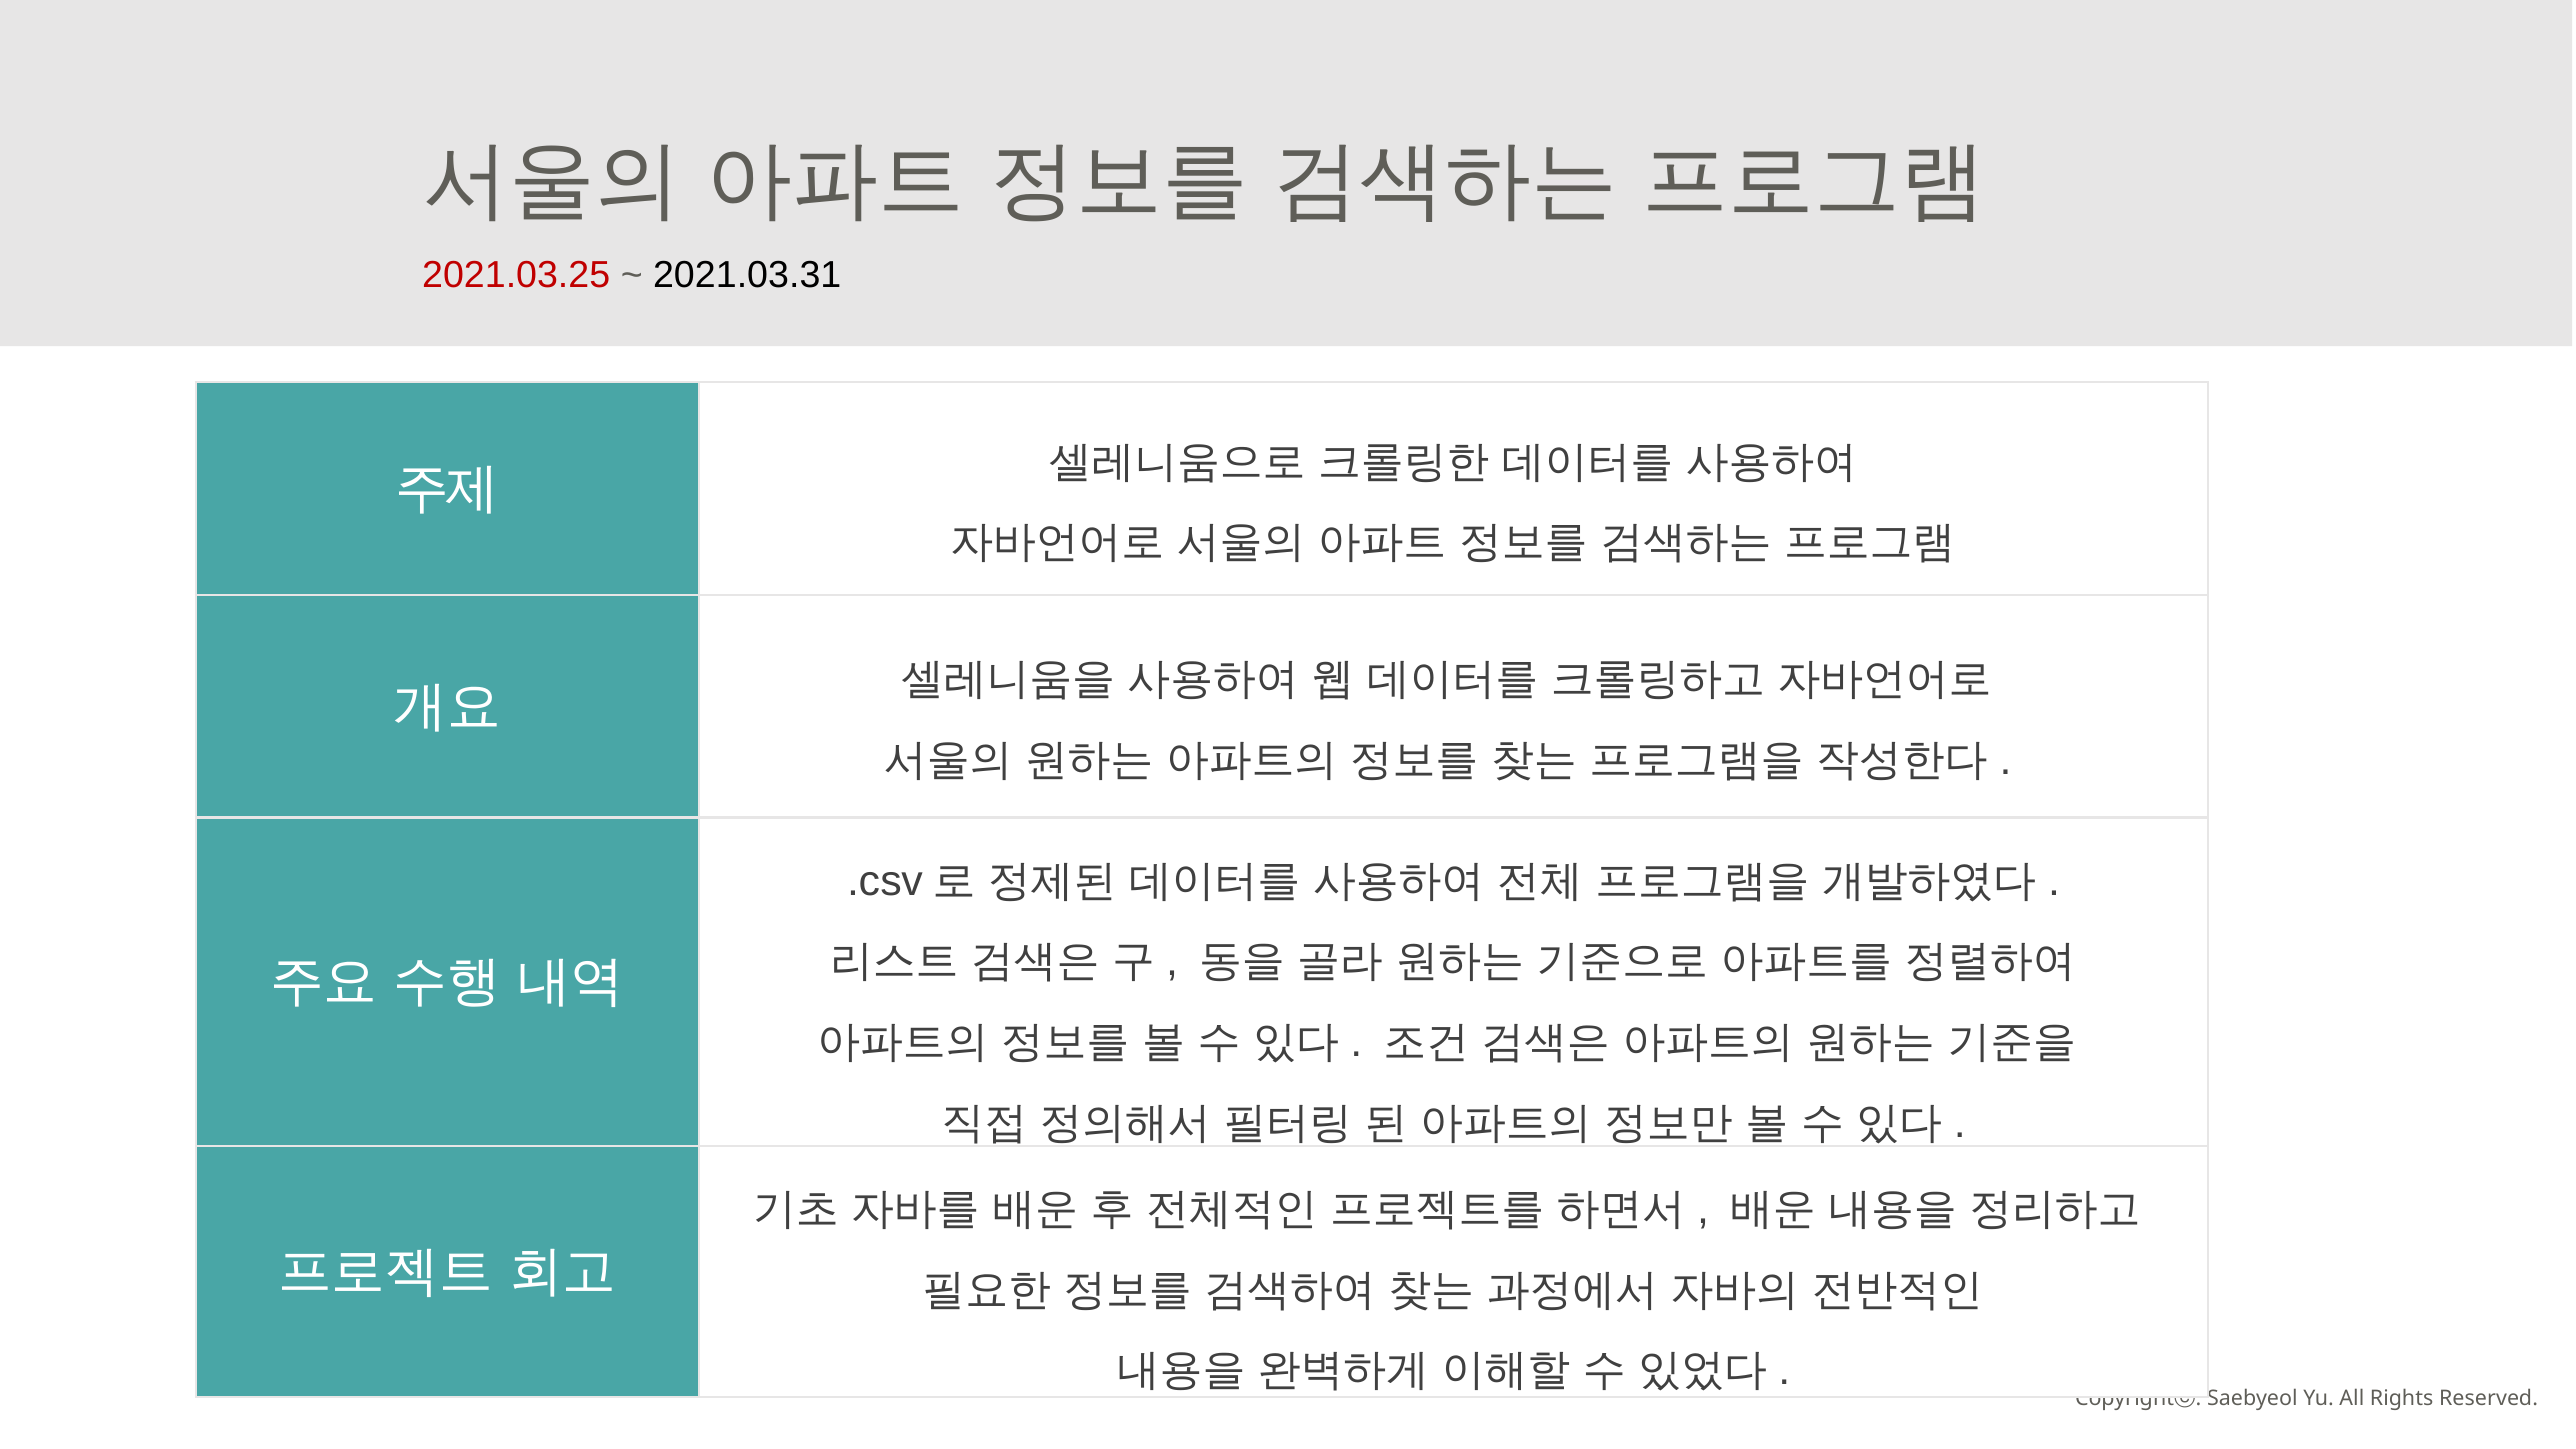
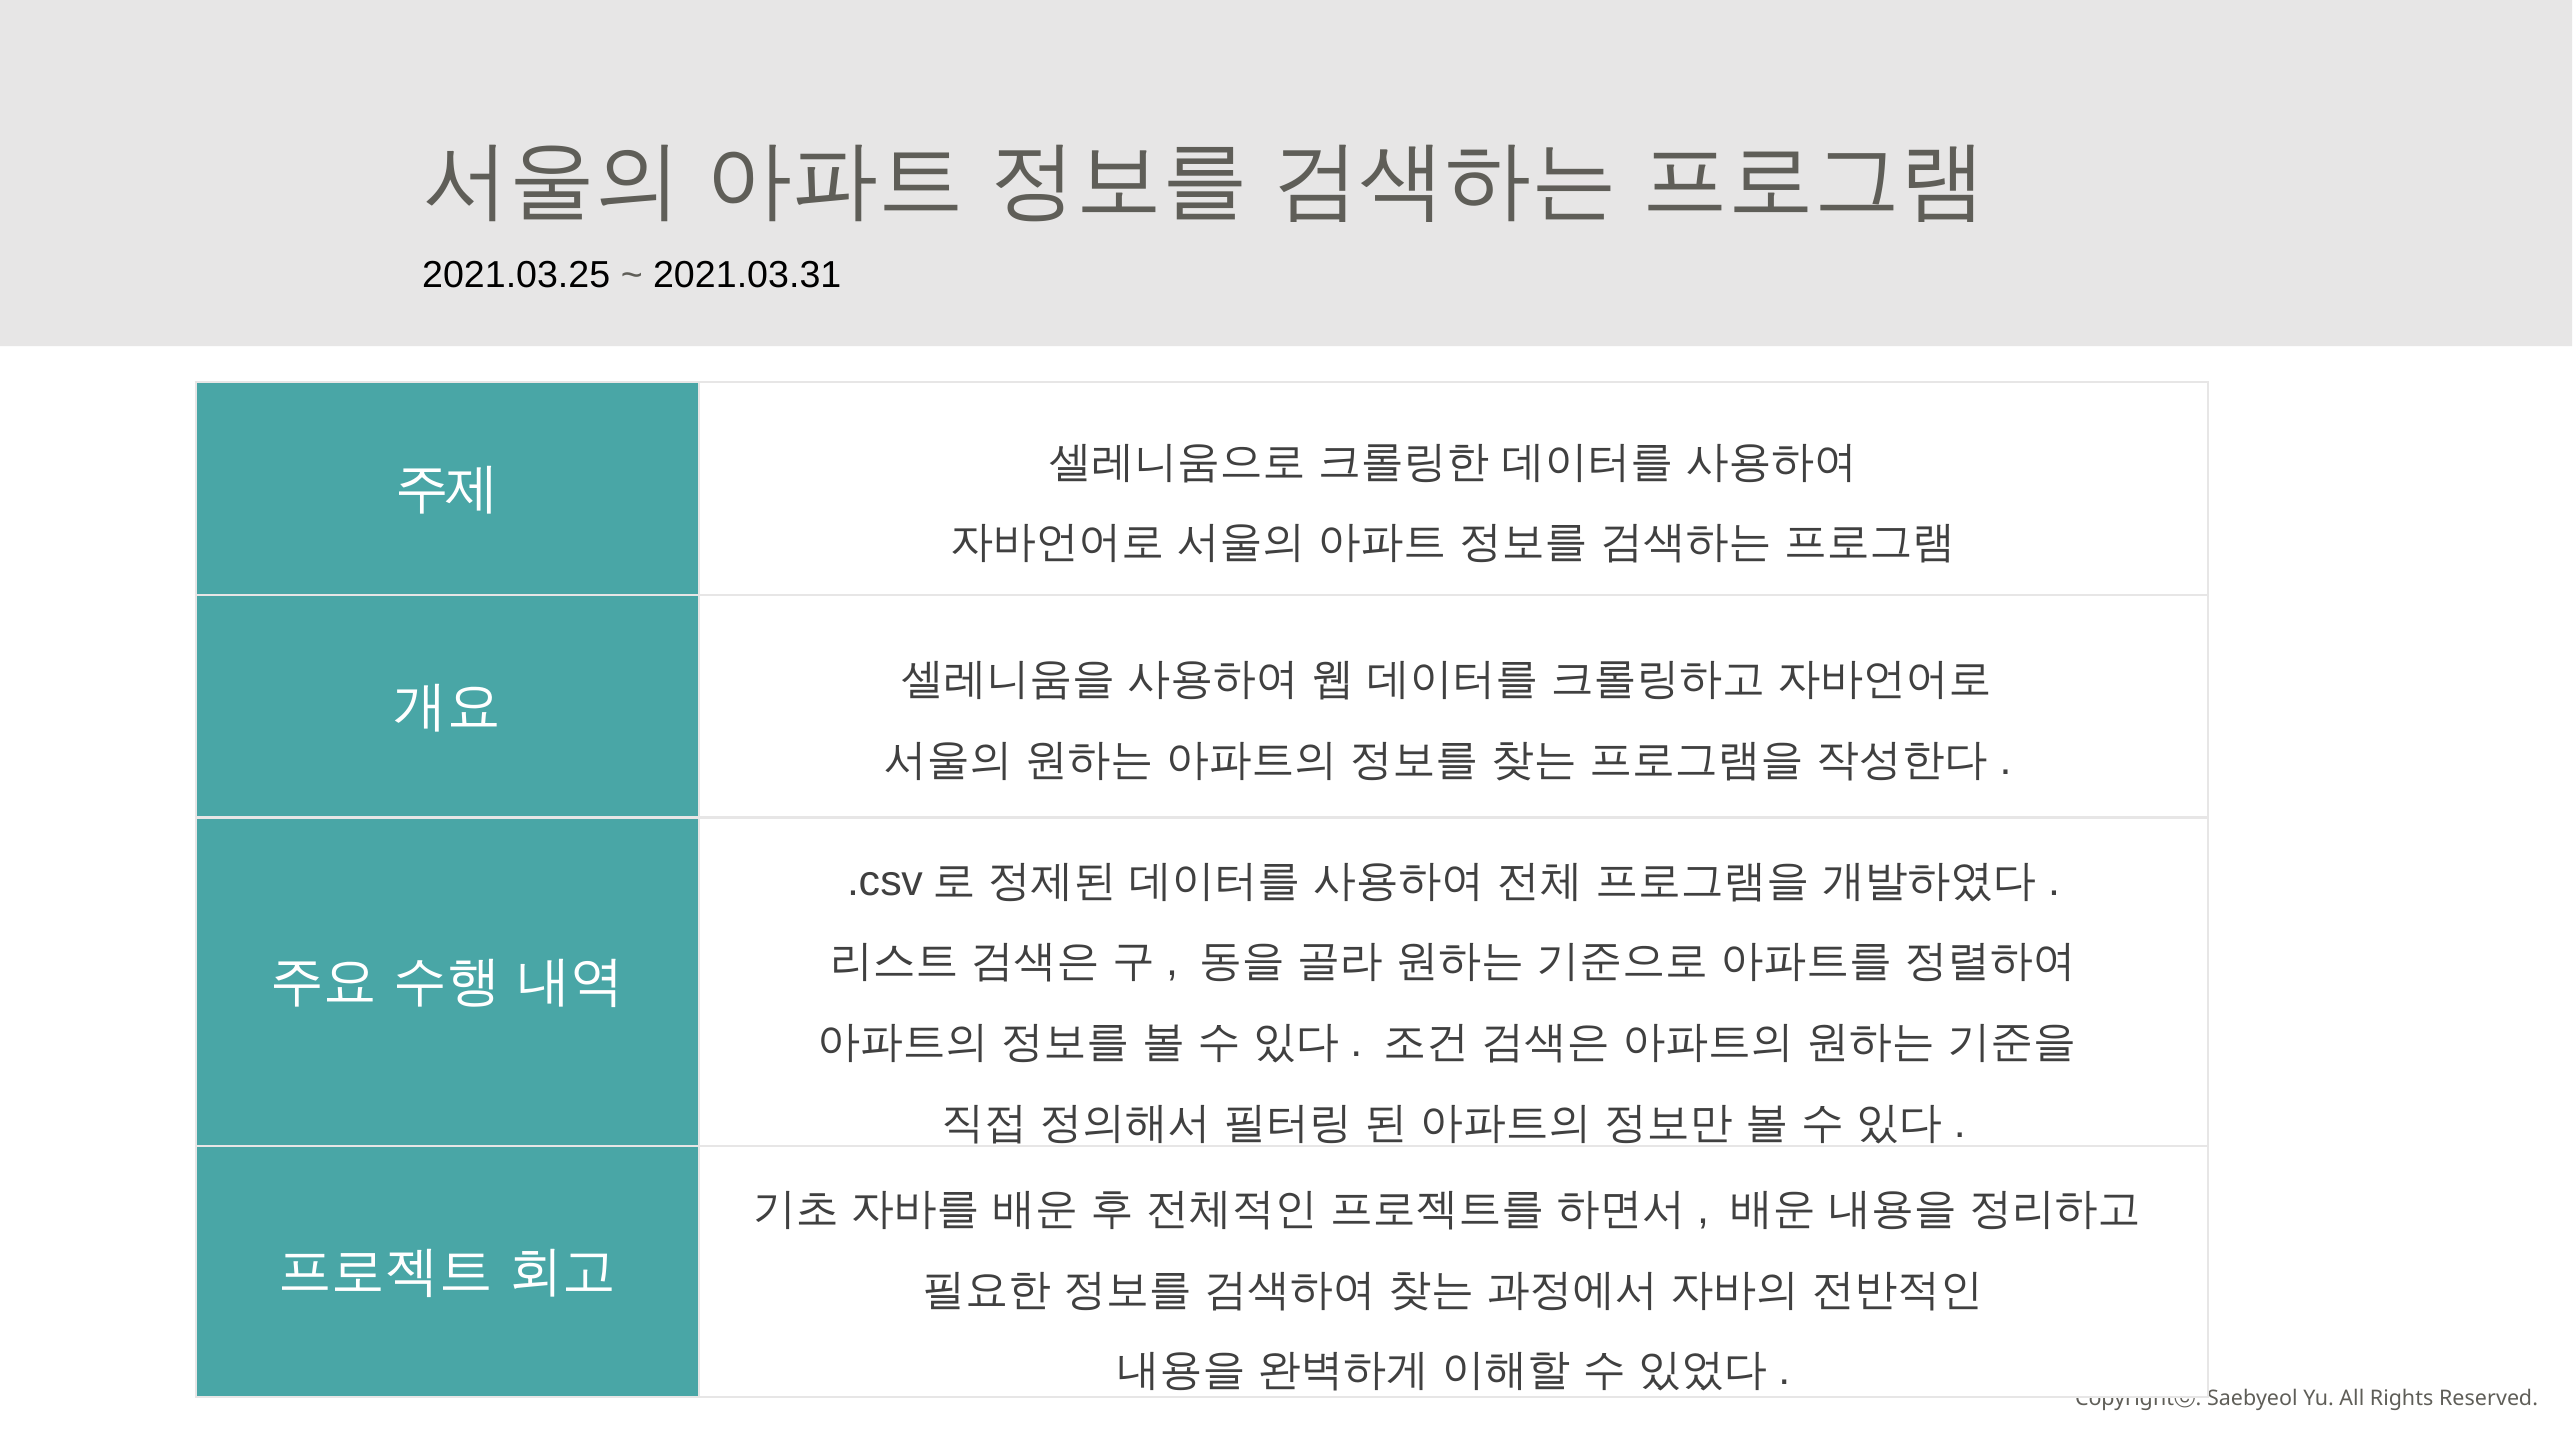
2021.03.25 colour: red -> black
